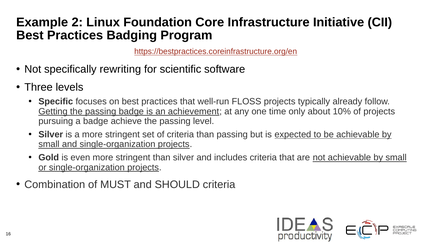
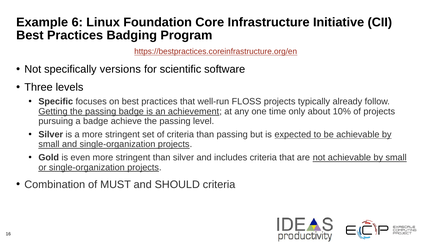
2: 2 -> 6
rewriting: rewriting -> versions
